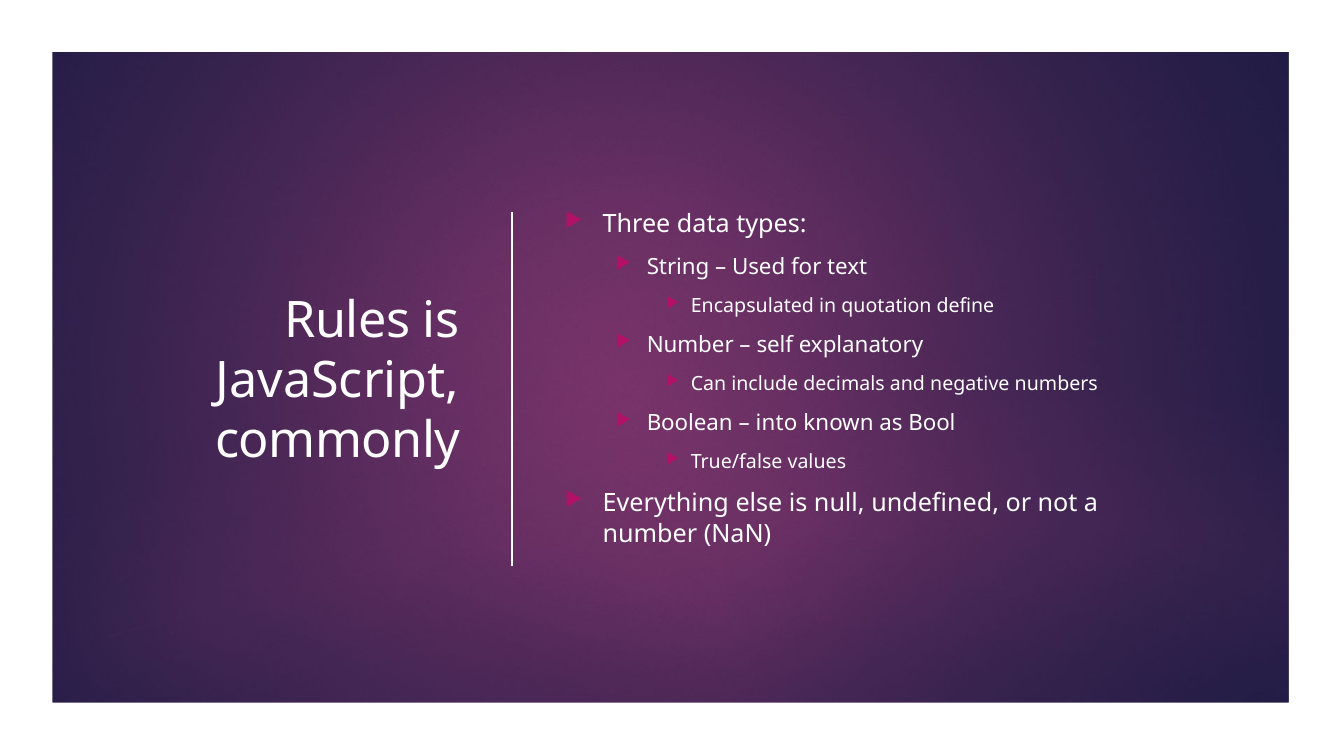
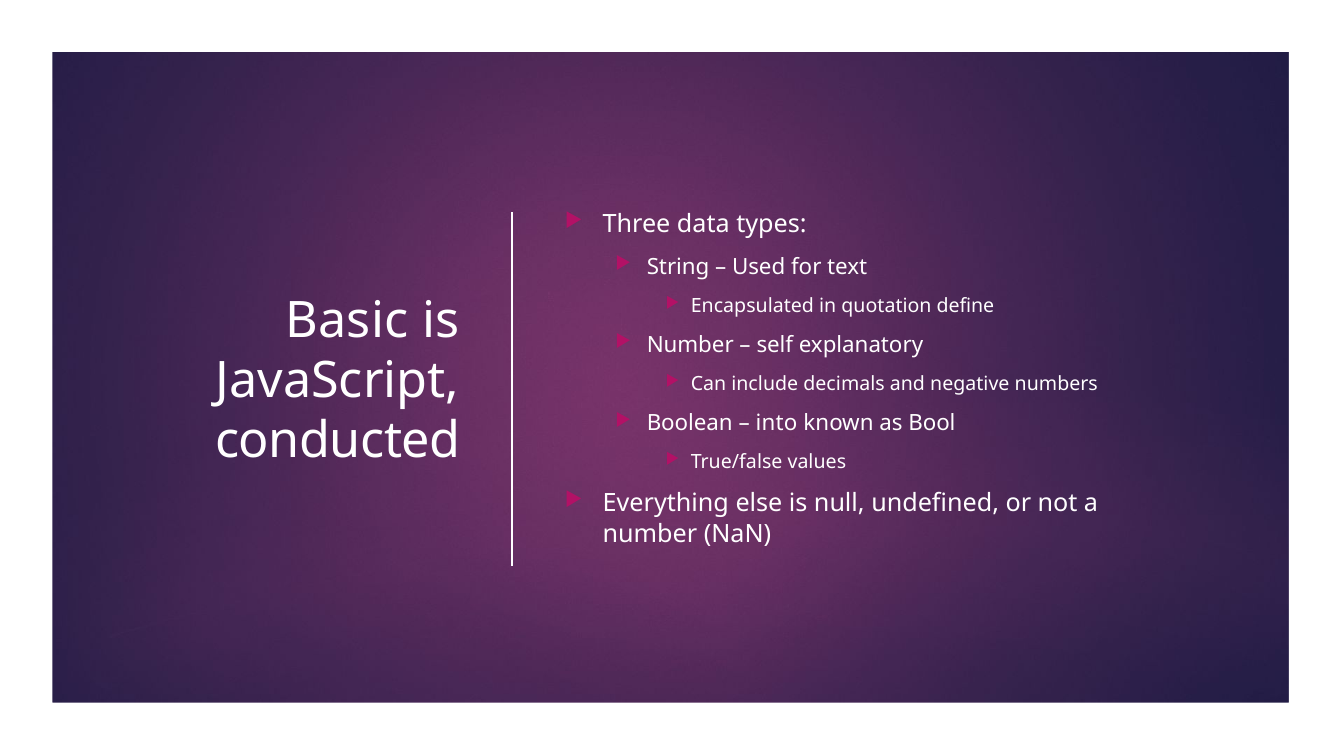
Rules: Rules -> Basic
commonly: commonly -> conducted
